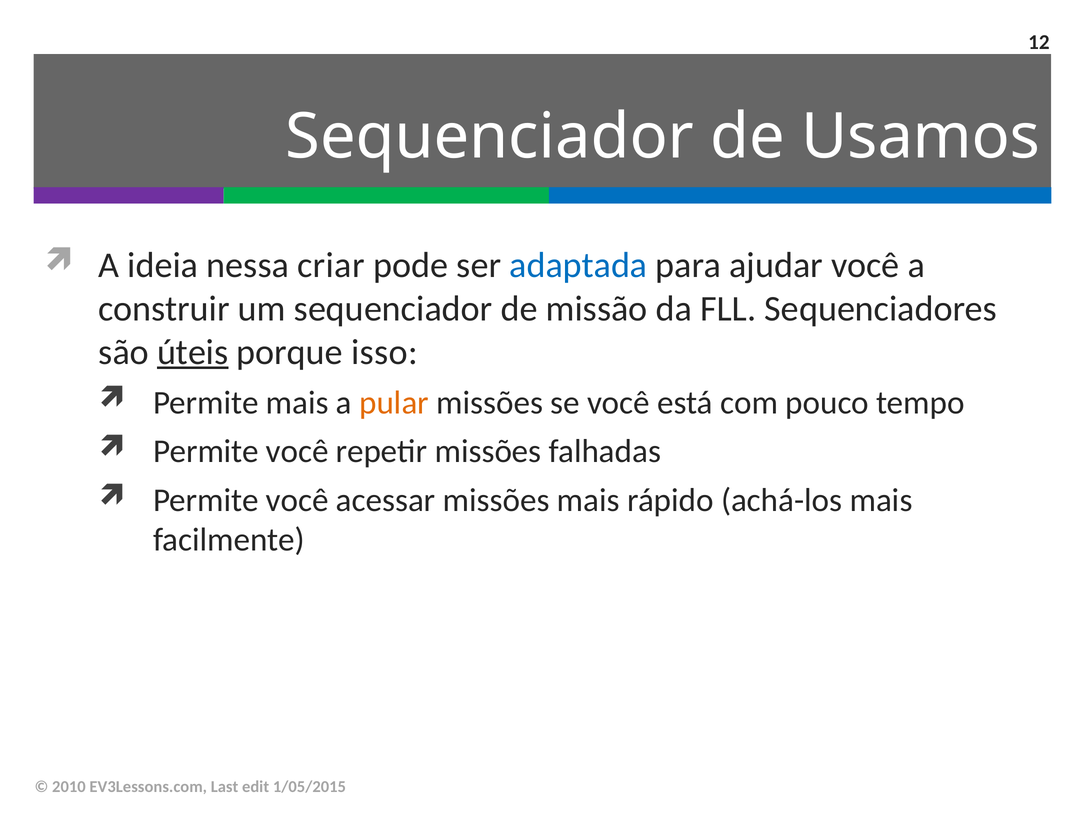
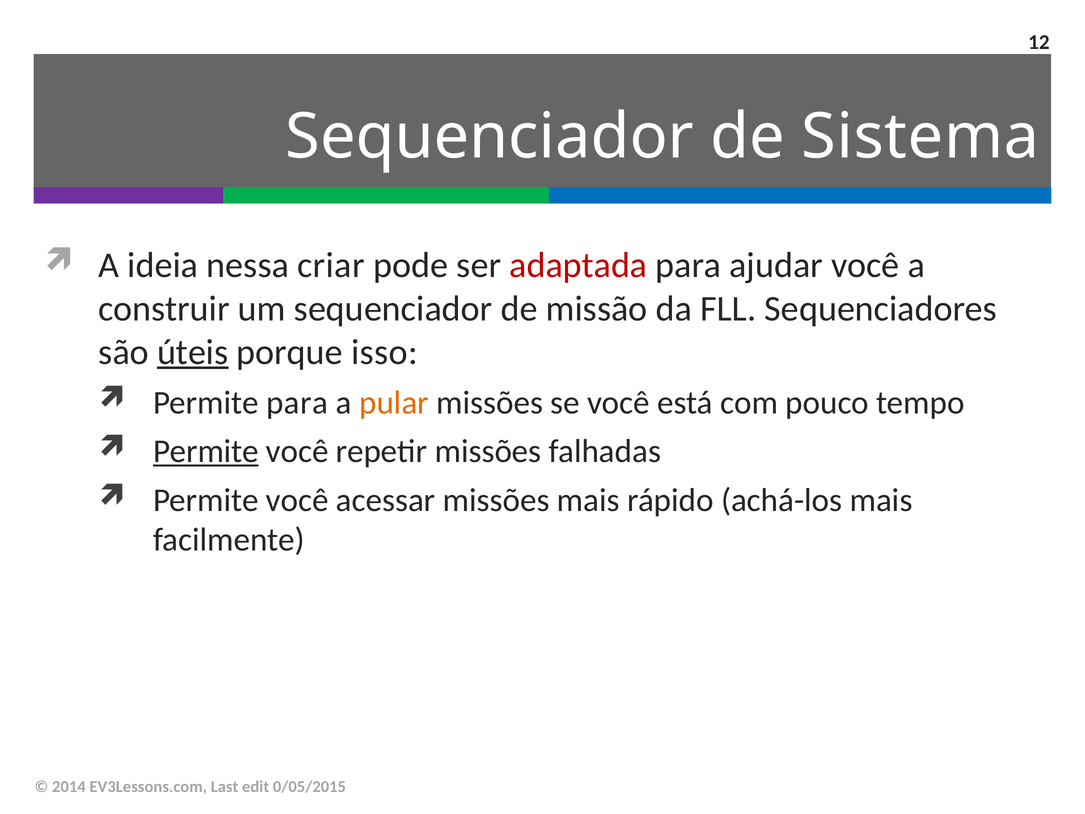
Usamos: Usamos -> Sistema
adaptada colour: blue -> red
Permite mais: mais -> para
Permite at (206, 451) underline: none -> present
2010: 2010 -> 2014
1/05/2015: 1/05/2015 -> 0/05/2015
